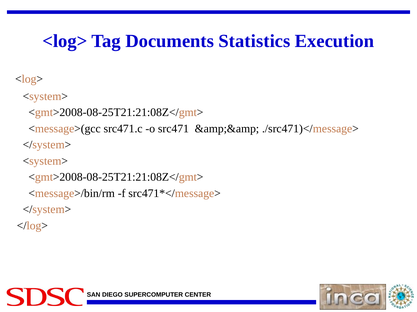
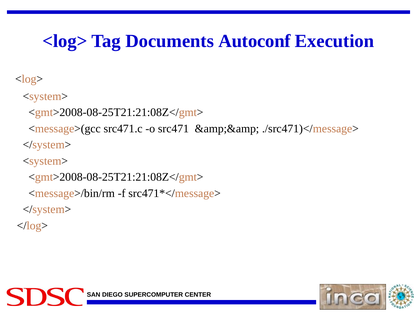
Statistics: Statistics -> Autoconf
